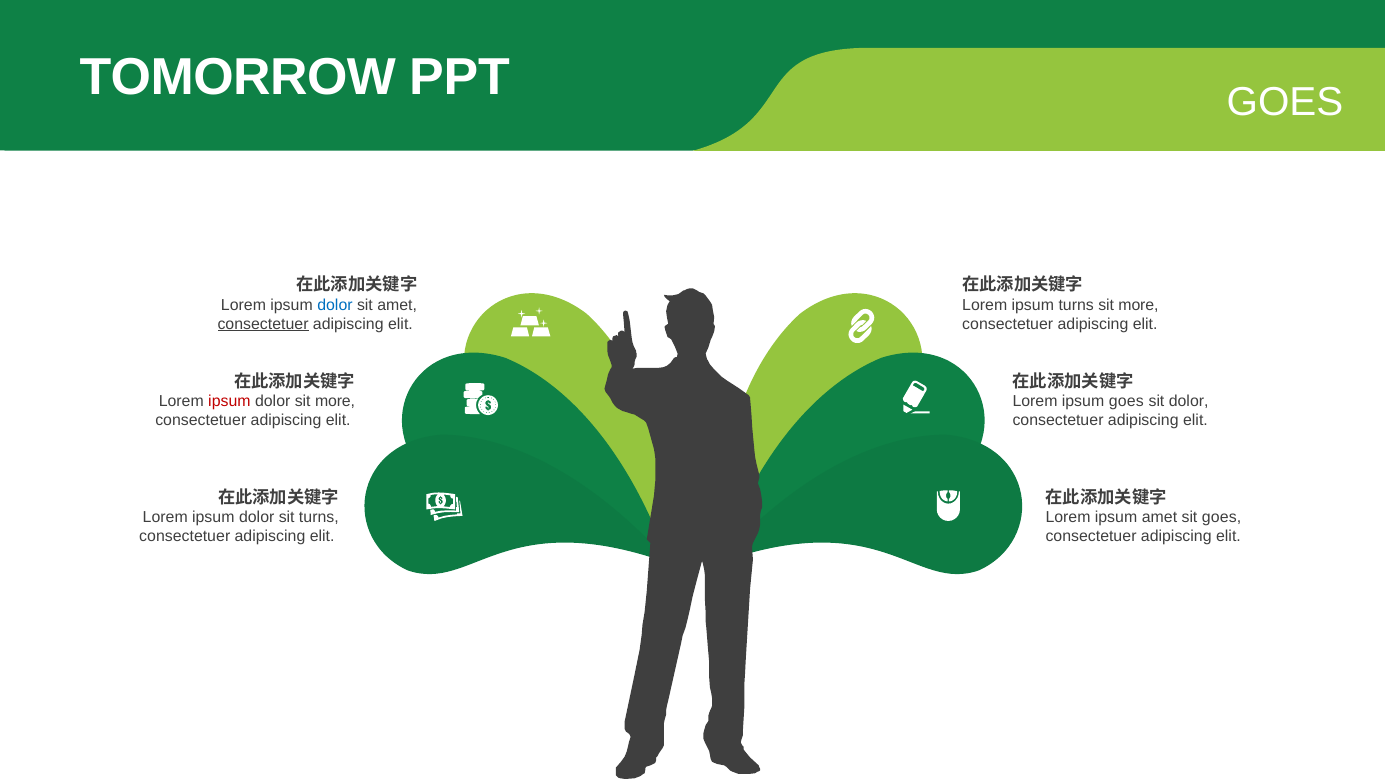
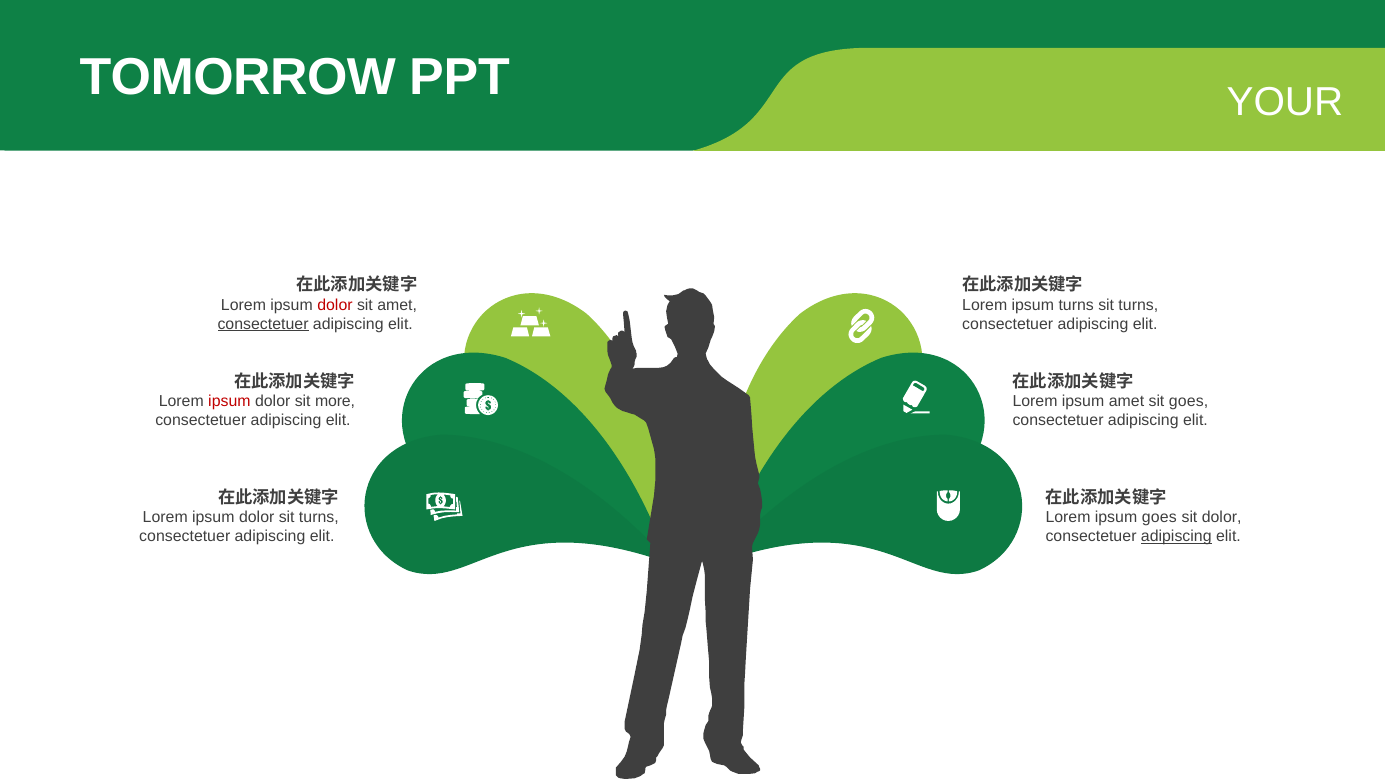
PPT GOES: GOES -> YOUR
dolor at (335, 305) colour: blue -> red
more at (1138, 305): more -> turns
ipsum goes: goes -> amet
sit dolor: dolor -> goes
ipsum amet: amet -> goes
sit goes: goes -> dolor
adipiscing at (1176, 537) underline: none -> present
